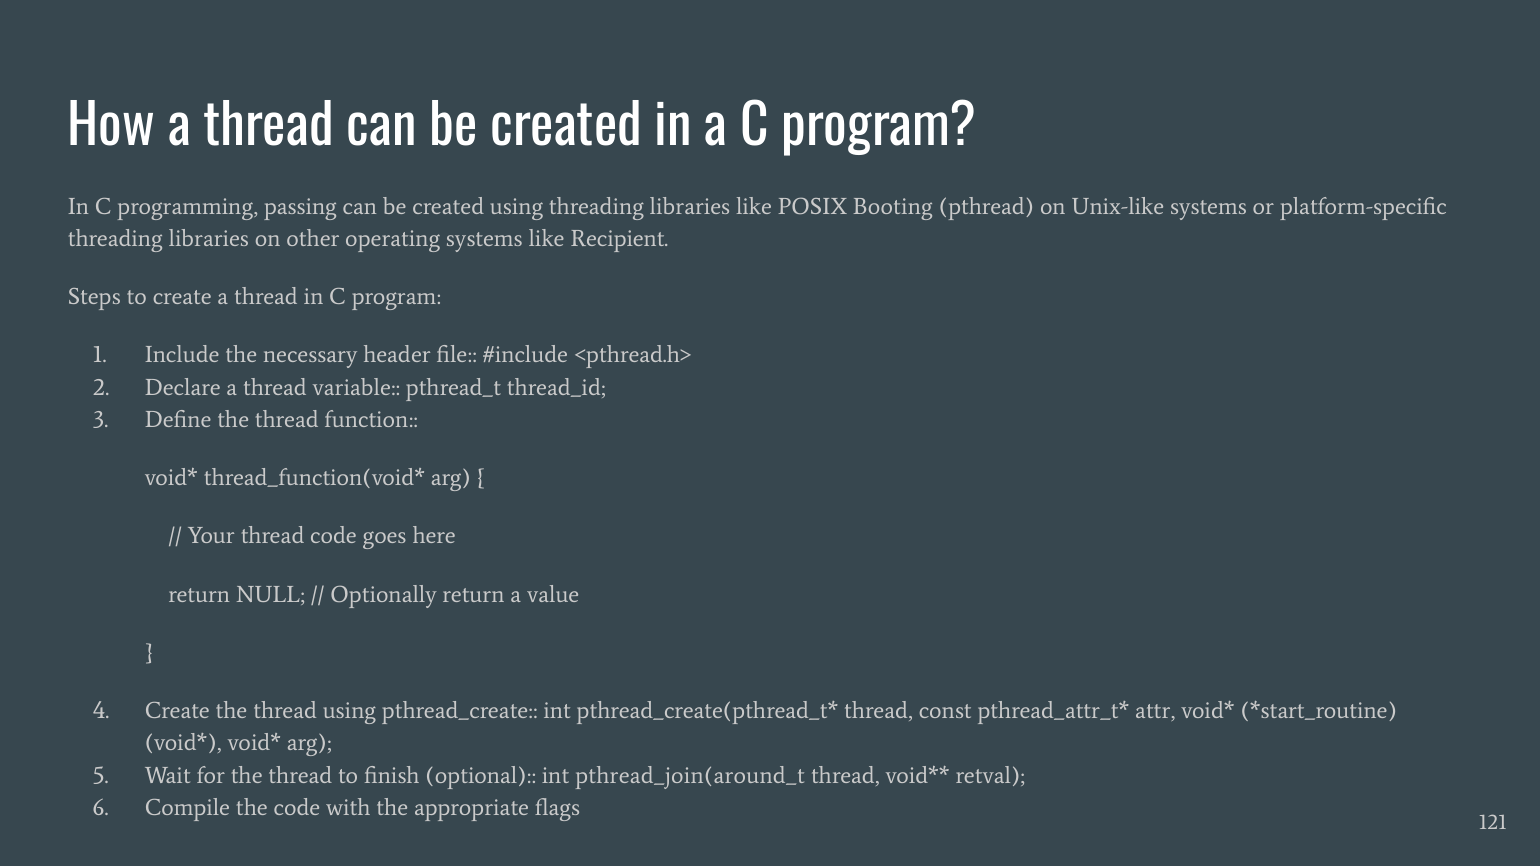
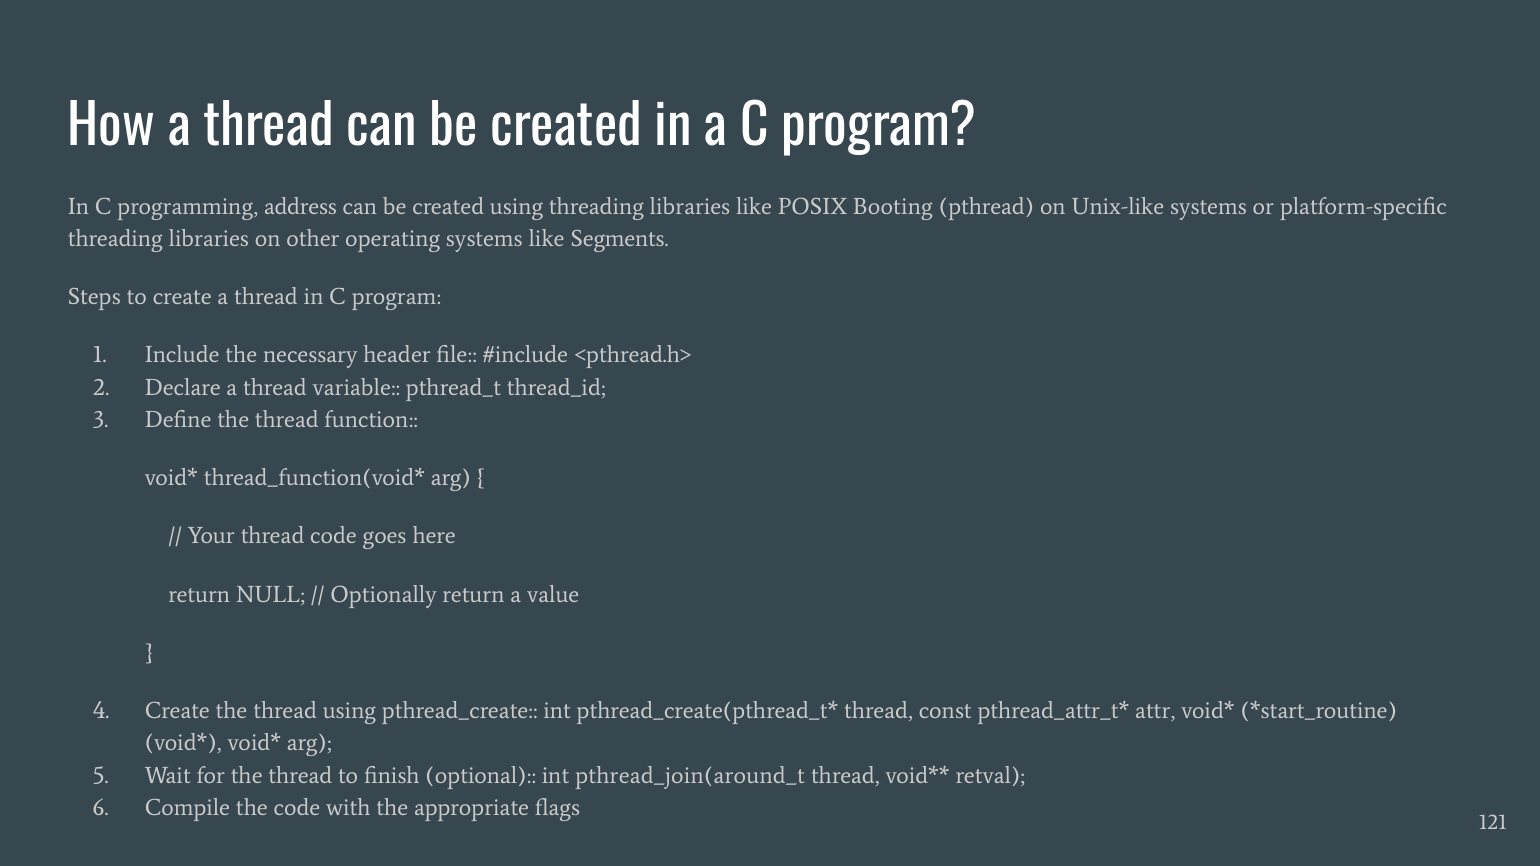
passing: passing -> address
Recipient: Recipient -> Segments
